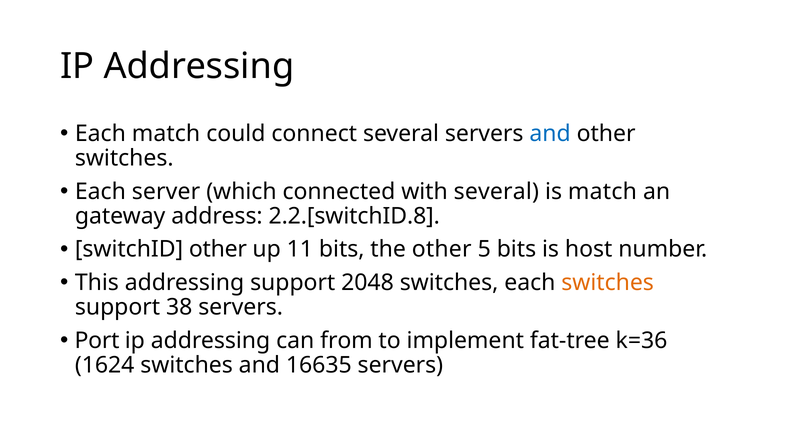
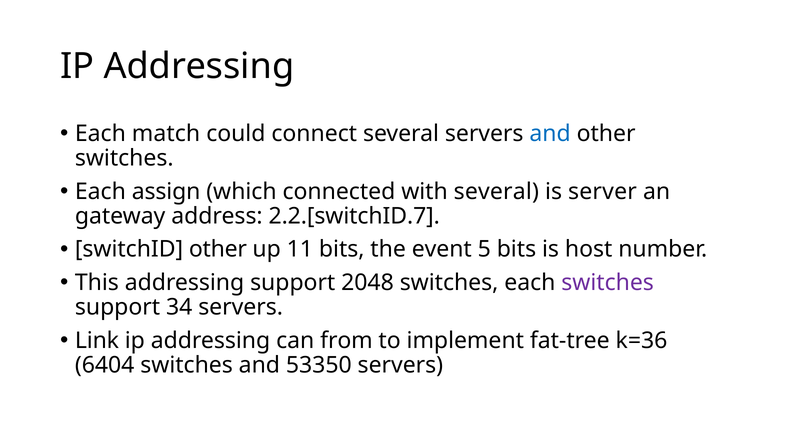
server: server -> assign
is match: match -> server
2.2.[switchID.8: 2.2.[switchID.8 -> 2.2.[switchID.7
the other: other -> event
switches at (608, 282) colour: orange -> purple
38: 38 -> 34
Port: Port -> Link
1624: 1624 -> 6404
16635: 16635 -> 53350
